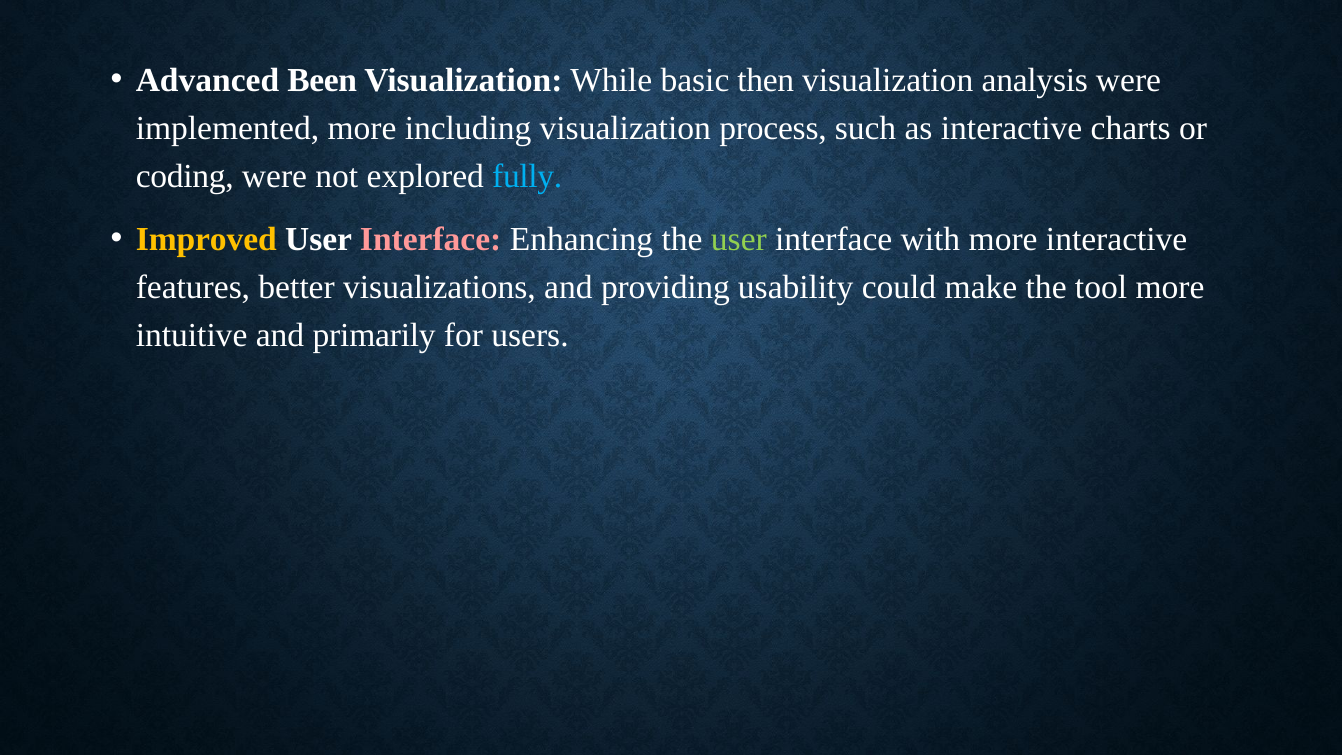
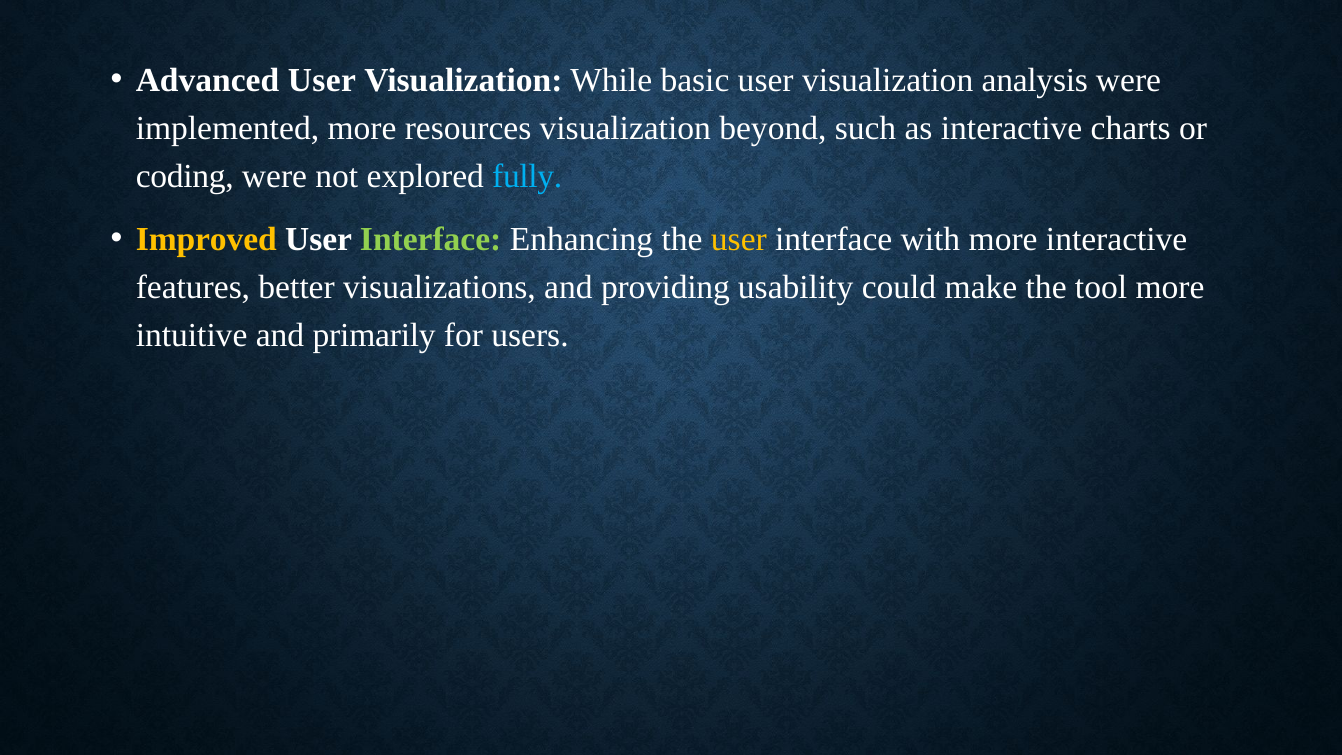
Advanced Been: Been -> User
basic then: then -> user
including: including -> resources
process: process -> beyond
Interface at (431, 239) colour: pink -> light green
user at (739, 239) colour: light green -> yellow
